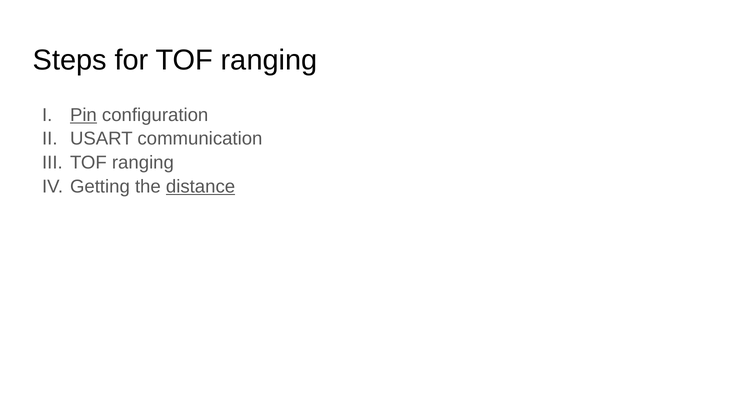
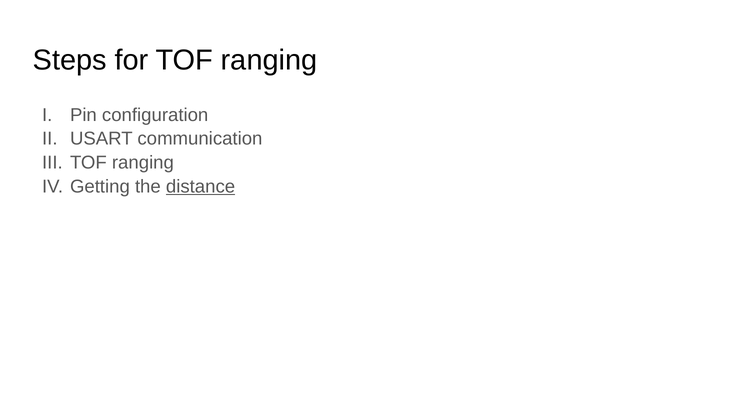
Pin underline: present -> none
